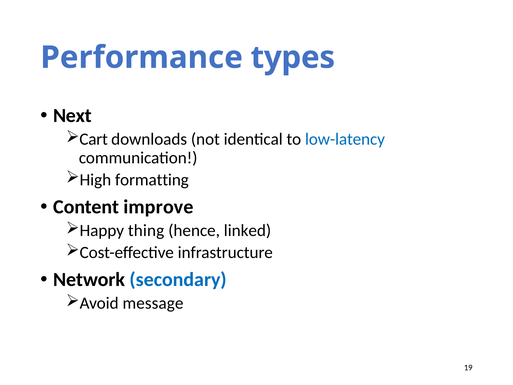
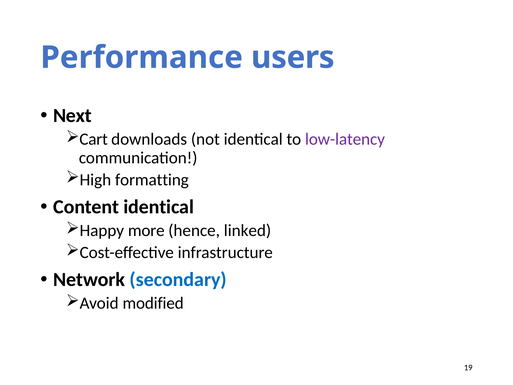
types: types -> users
low-latency colour: blue -> purple
Content improve: improve -> identical
thing: thing -> more
message: message -> modified
